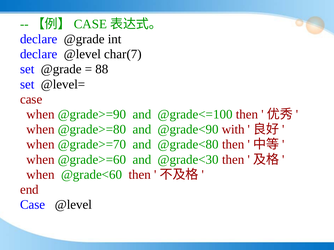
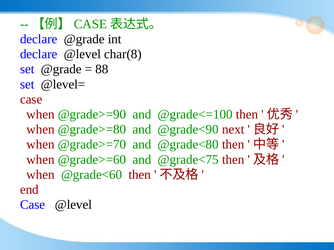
char(7: char(7 -> char(8
with: with -> next
@grade<30: @grade<30 -> @grade<75
